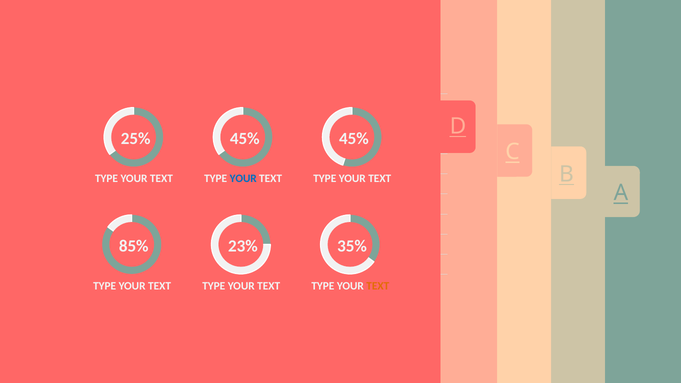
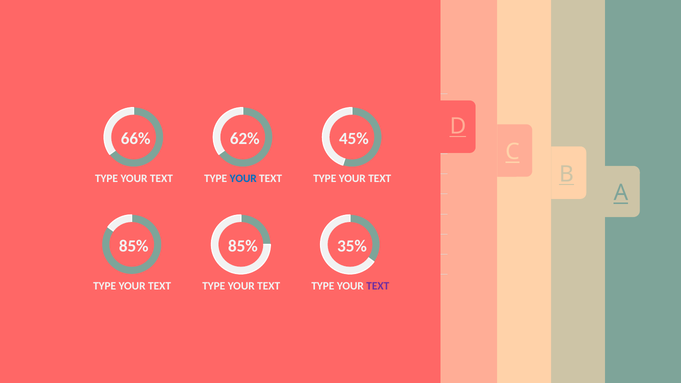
25%: 25% -> 66%
45% at (245, 139): 45% -> 62%
23% at (243, 246): 23% -> 85%
TEXT at (378, 286) colour: orange -> purple
